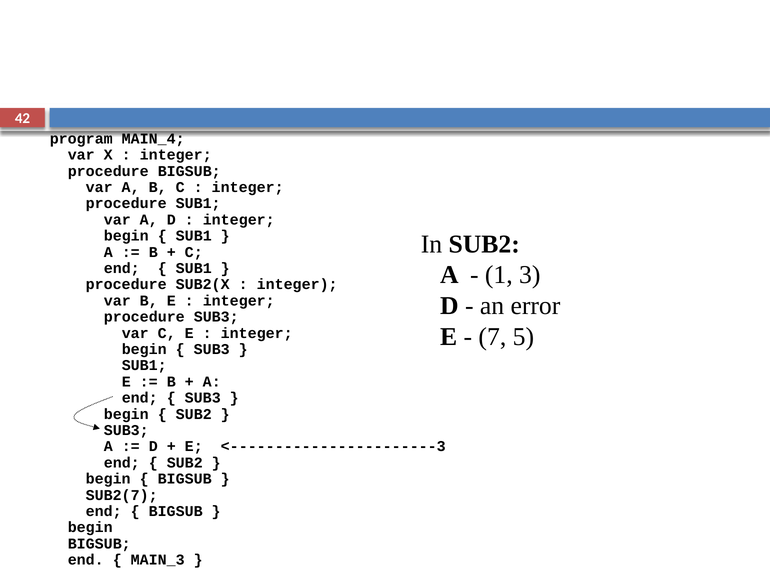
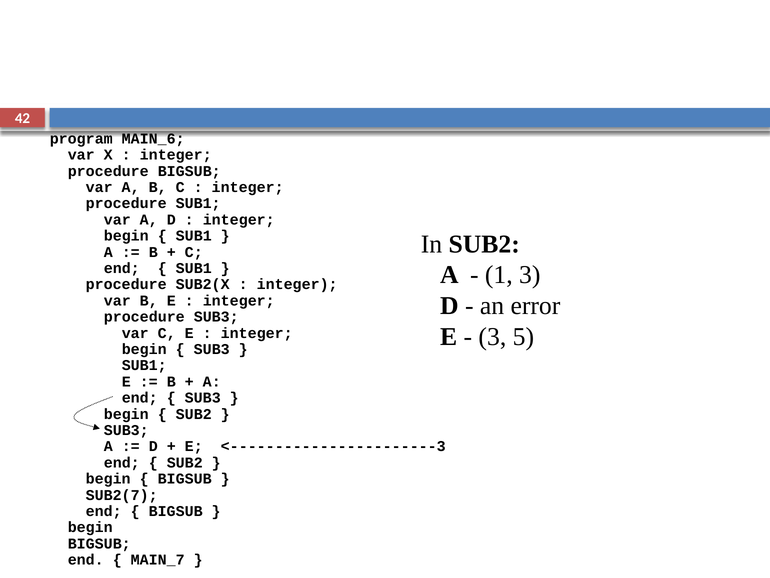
MAIN_4: MAIN_4 -> MAIN_6
7 at (492, 336): 7 -> 3
MAIN_3: MAIN_3 -> MAIN_7
